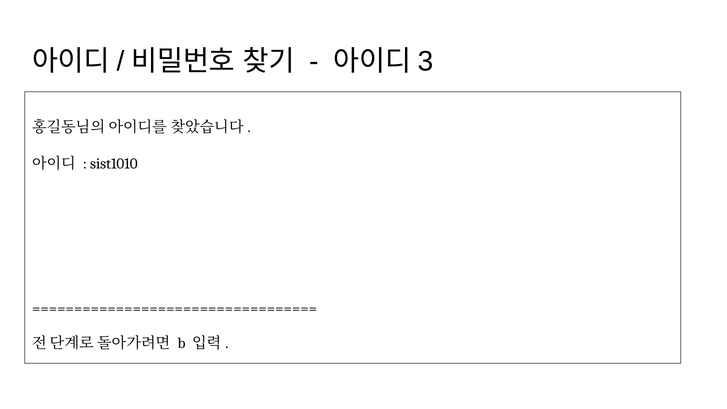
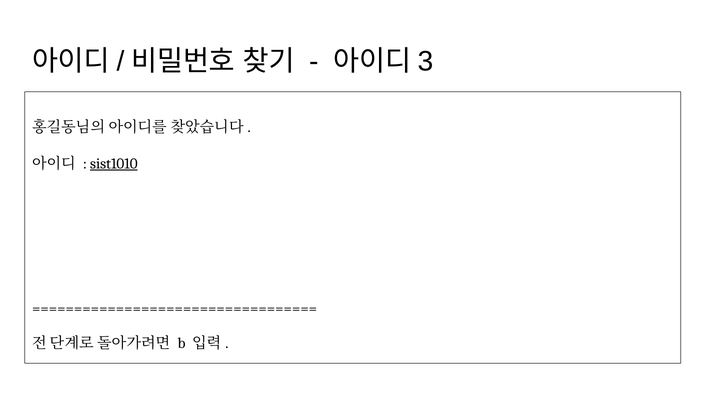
sist1010 underline: none -> present
